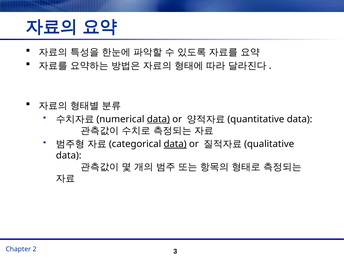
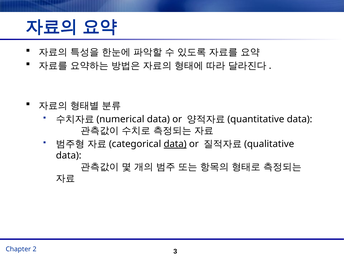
data at (158, 119) underline: present -> none
